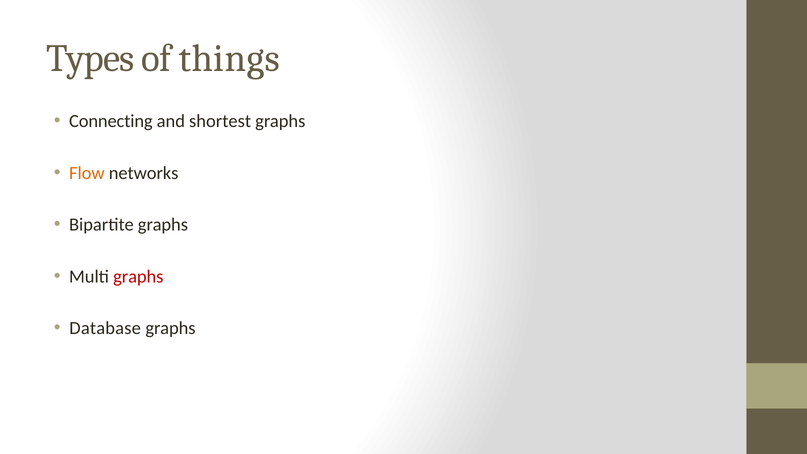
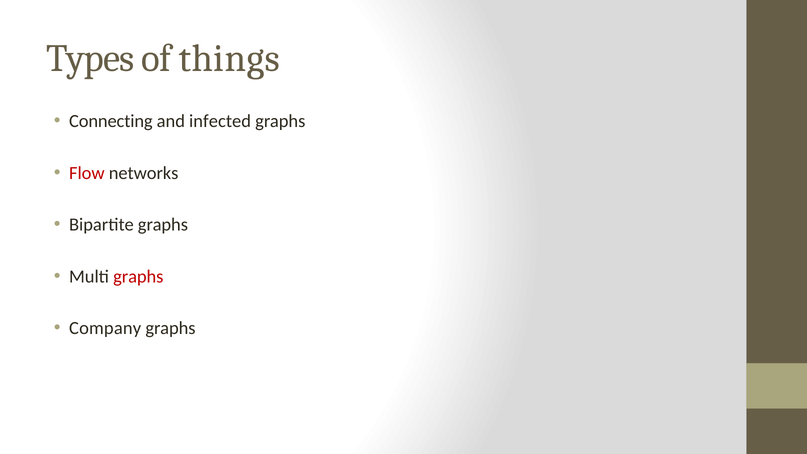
shortest: shortest -> infected
Flow colour: orange -> red
Database: Database -> Company
